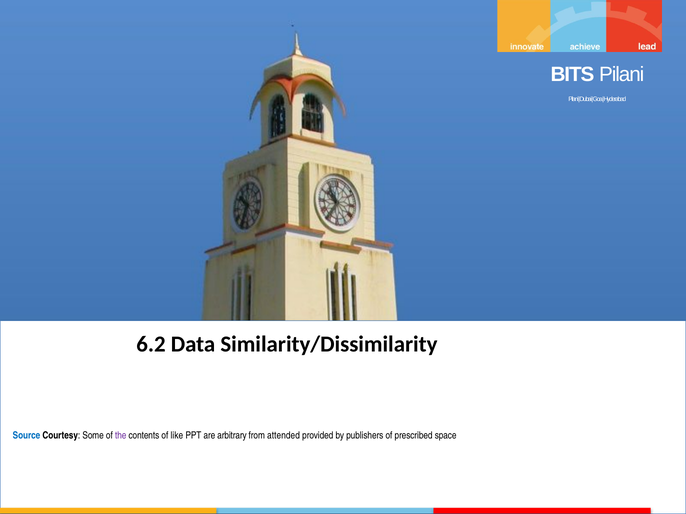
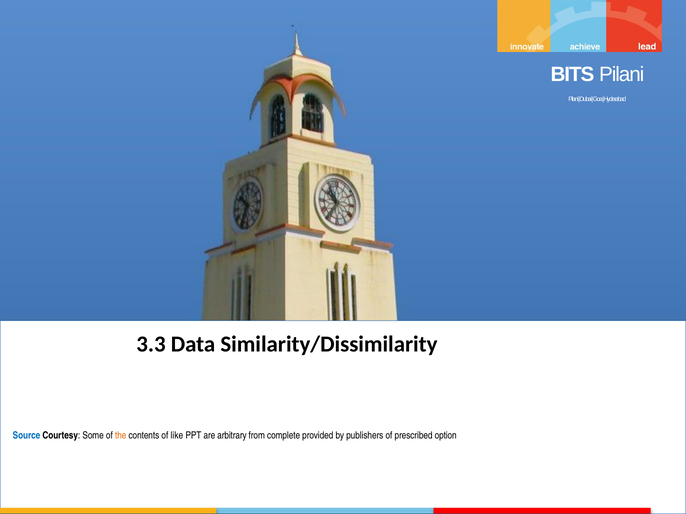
6.2: 6.2 -> 3.3
the colour: purple -> orange
attended: attended -> complete
space: space -> option
